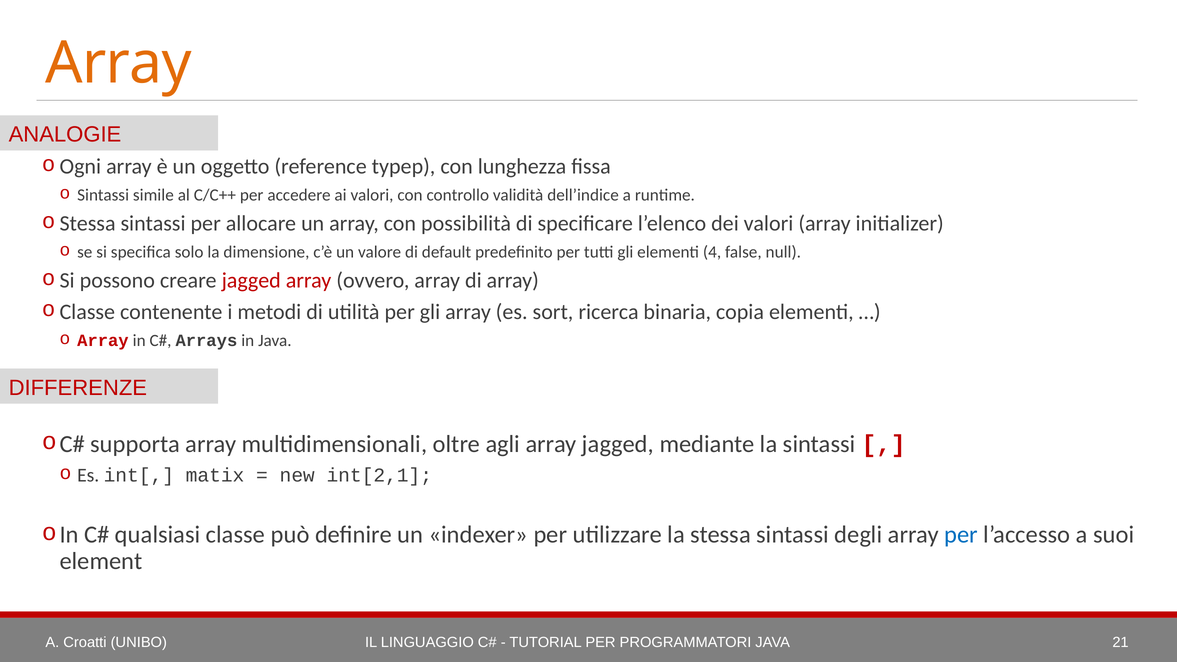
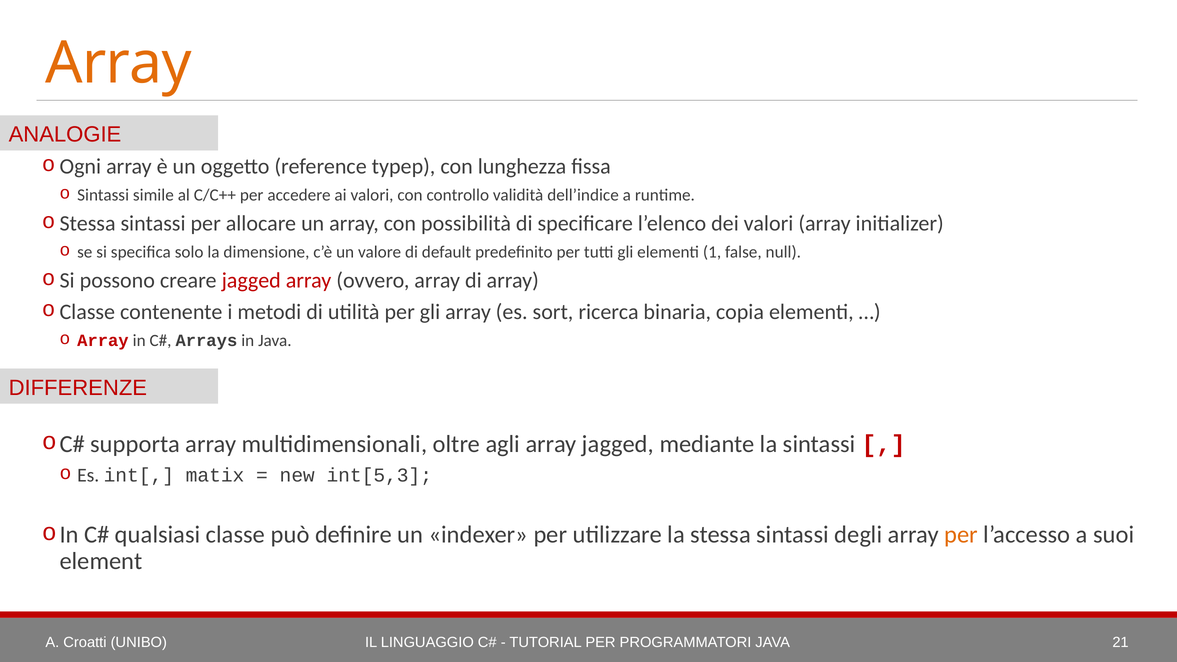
4: 4 -> 1
int[2,1: int[2,1 -> int[5,3
per at (961, 535) colour: blue -> orange
